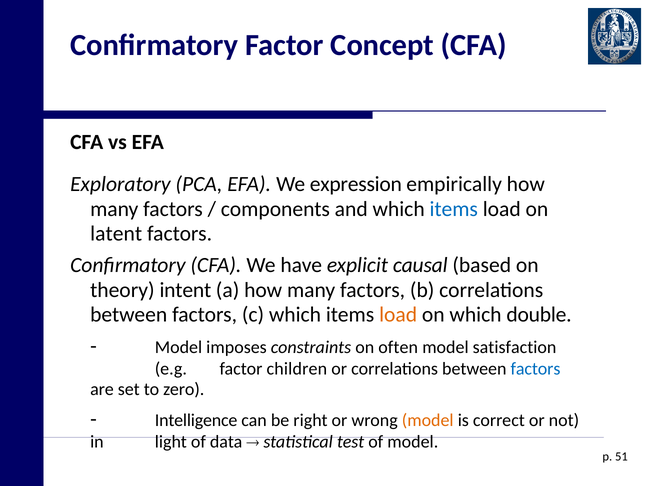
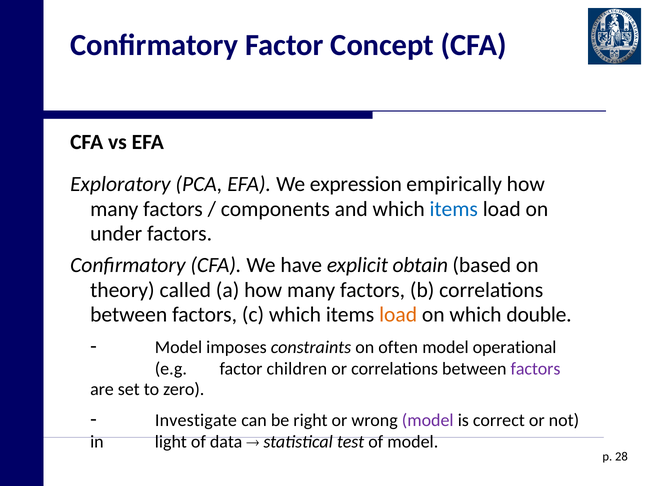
latent: latent -> under
causal: causal -> obtain
intent: intent -> called
satisfaction: satisfaction -> operational
factors at (536, 368) colour: blue -> purple
Intelligence: Intelligence -> Investigate
model at (428, 420) colour: orange -> purple
51: 51 -> 28
